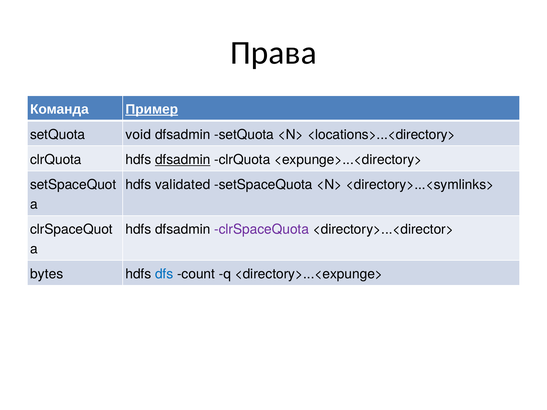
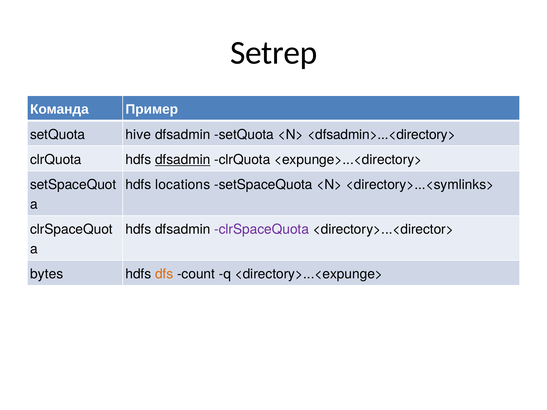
Права: Права -> Setrep
Пример underline: present -> none
void: void -> hive
<locations>...<directory>: <locations>...<directory> -> <dfsadmin>...<directory>
validated: validated -> locations
dfs colour: blue -> orange
